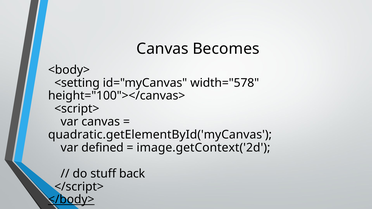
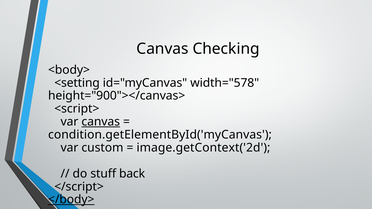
Becomes: Becomes -> Checking
height="100"></canvas>: height="100"></canvas> -> height="900"></canvas>
canvas at (101, 122) underline: none -> present
quadratic.getElementById('myCanvas: quadratic.getElementById('myCanvas -> condition.getElementById('myCanvas
defined: defined -> custom
